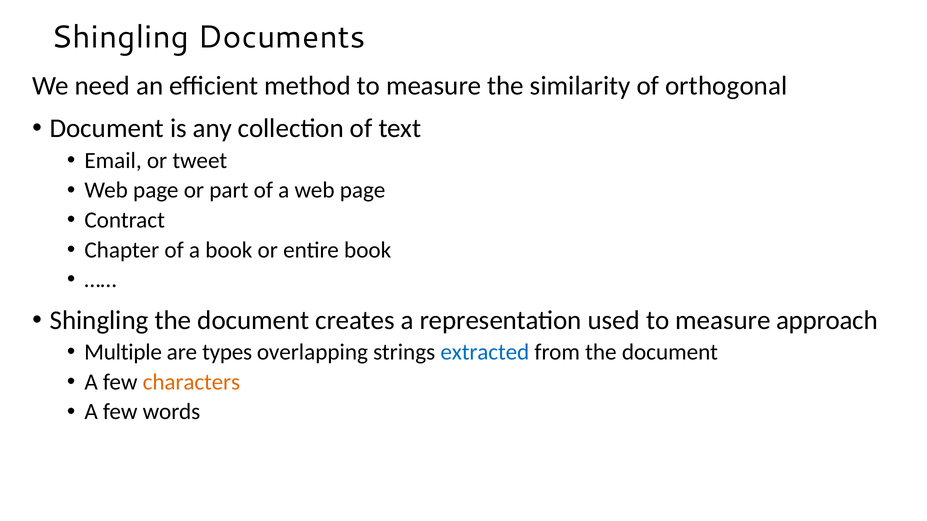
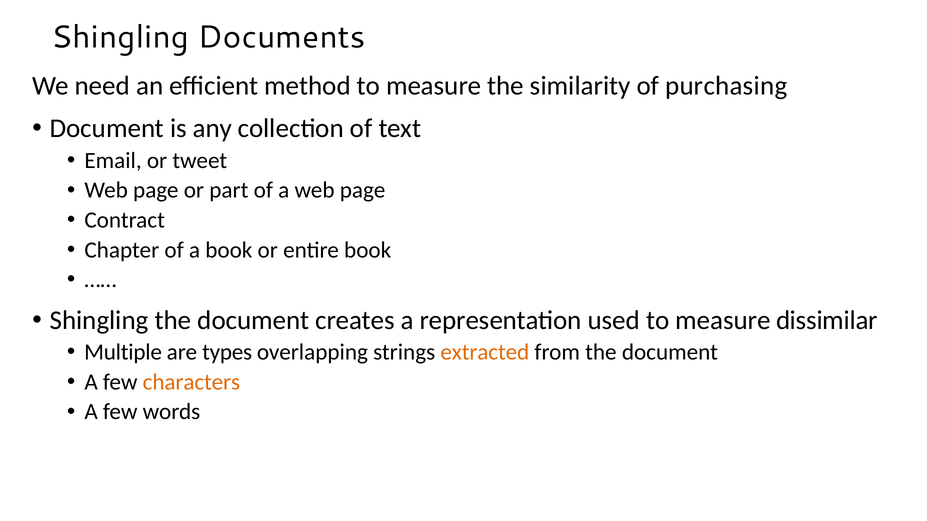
orthogonal: orthogonal -> purchasing
approach: approach -> dissimilar
extracted colour: blue -> orange
